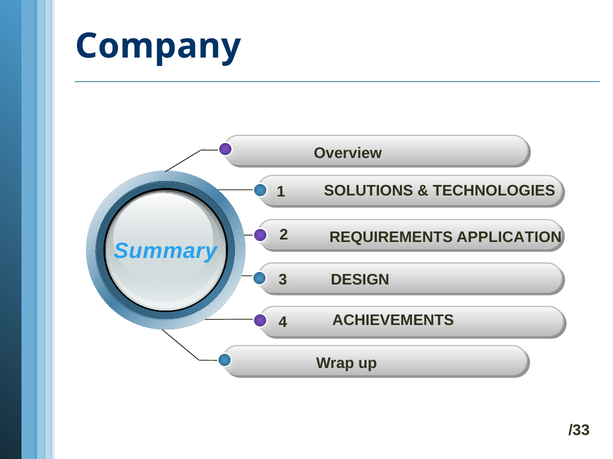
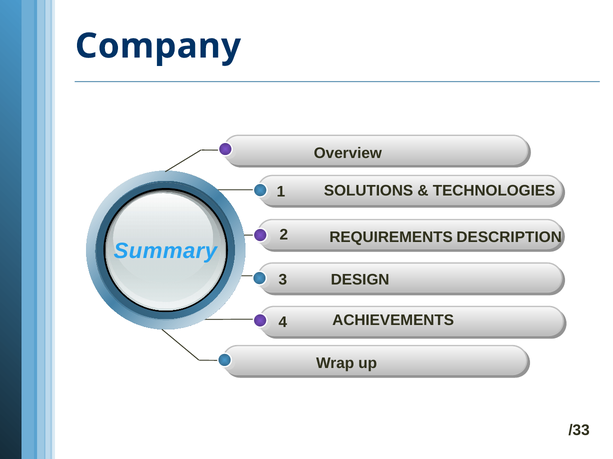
APPLICATION: APPLICATION -> DESCRIPTION
